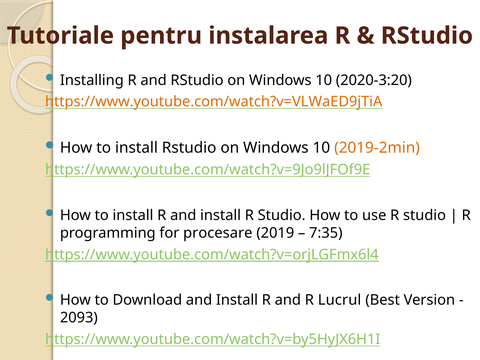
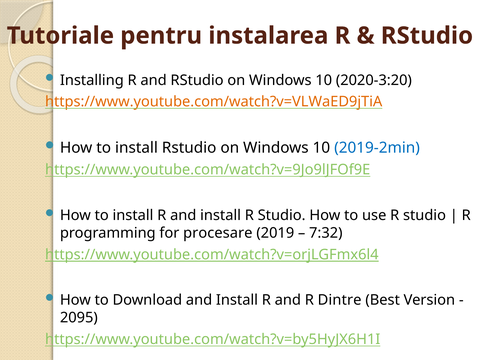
2019-2min colour: orange -> blue
7:35: 7:35 -> 7:32
Lucrul: Lucrul -> Dintre
2093: 2093 -> 2095
